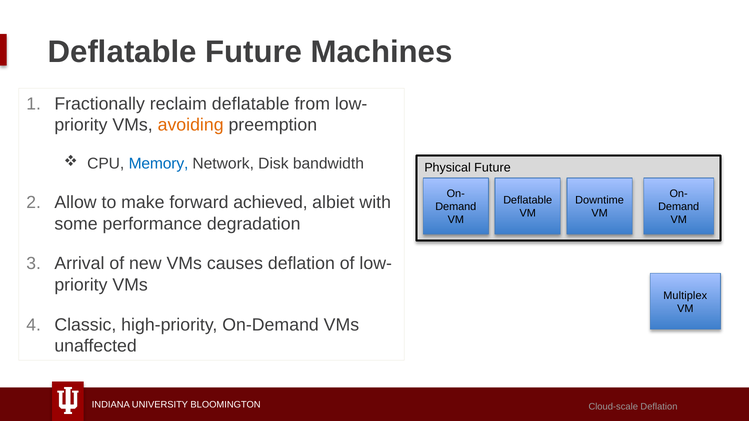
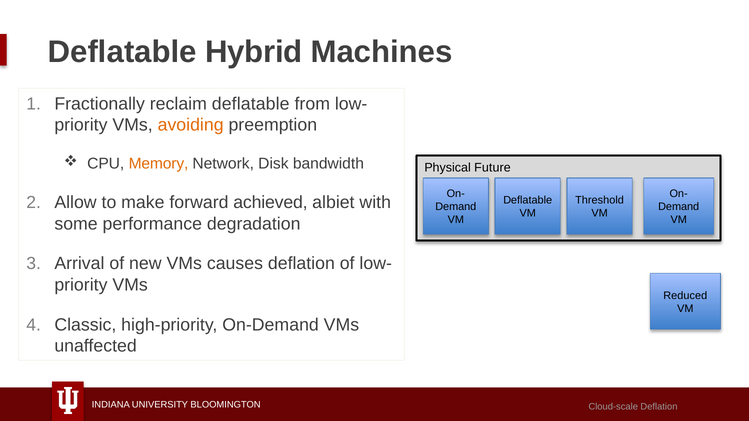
Deflatable Future: Future -> Hybrid
Memory colour: blue -> orange
Downtime: Downtime -> Threshold
Multiplex: Multiplex -> Reduced
